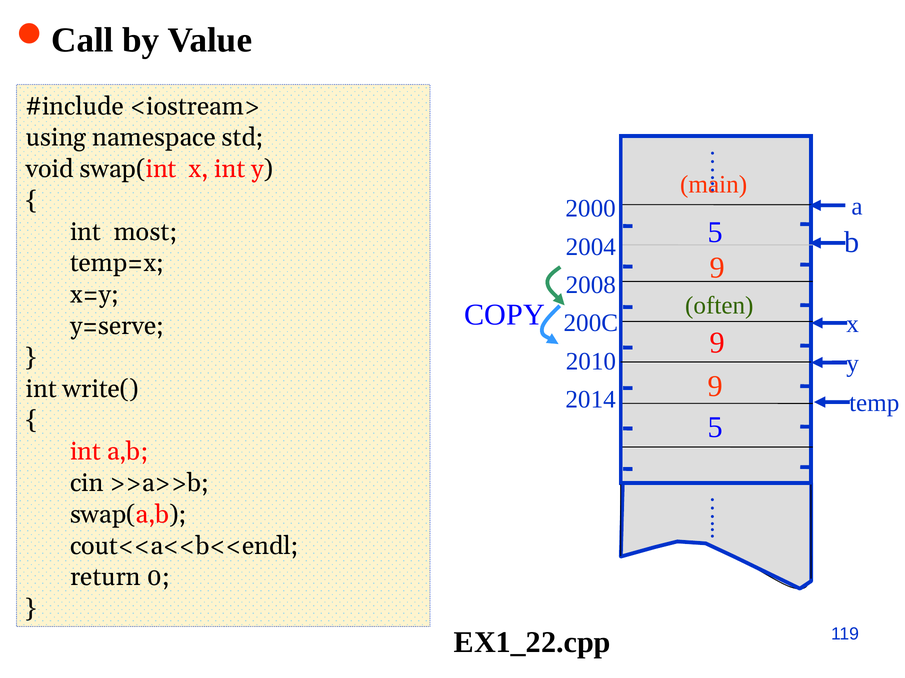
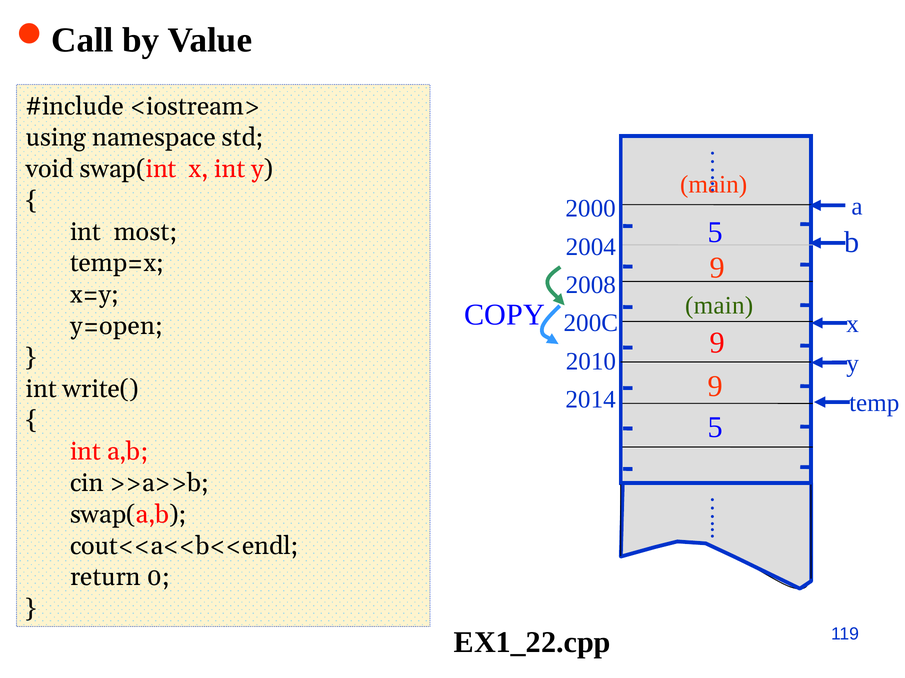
often at (719, 306): often -> main
y=serve: y=serve -> y=open
